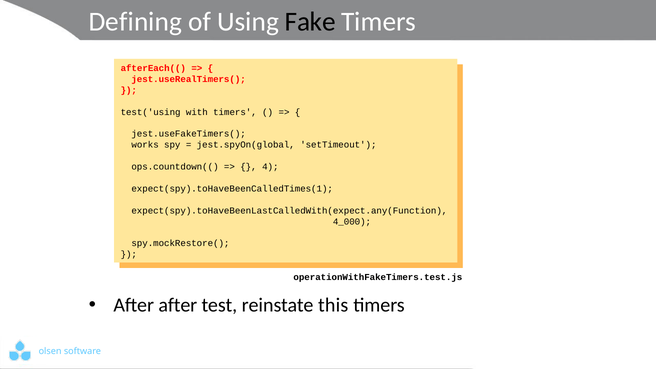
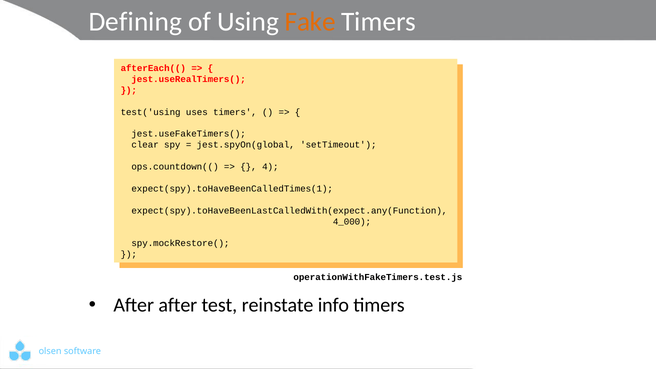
Fake at (310, 22) colour: black -> orange
with: with -> uses
works: works -> clear
this: this -> info
